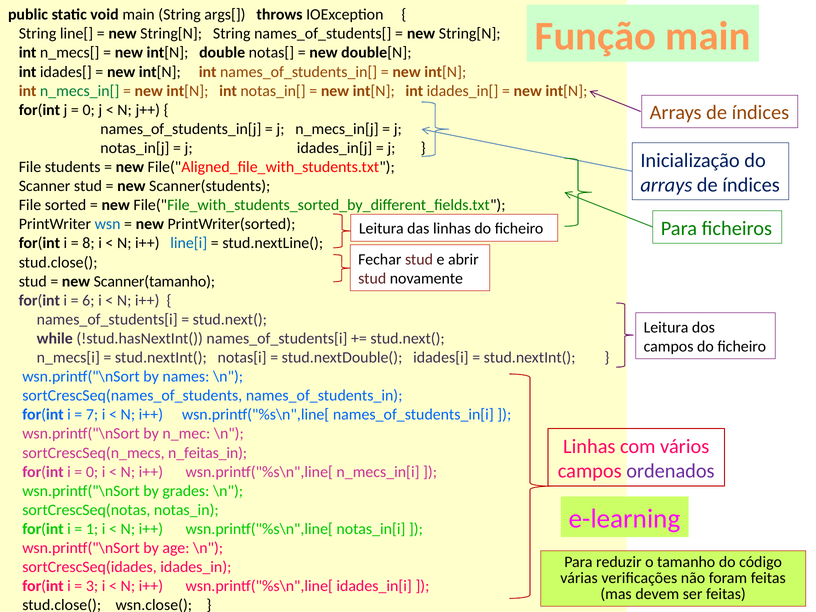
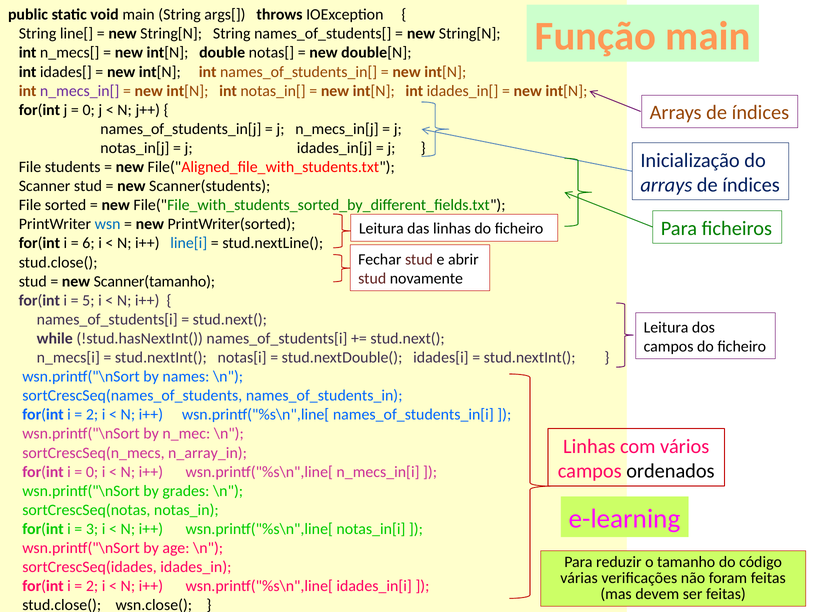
n_mecs_in[ colour: green -> purple
8: 8 -> 6
6: 6 -> 5
7 at (92, 415): 7 -> 2
n_feitas_in: n_feitas_in -> n_array_in
ordenados colour: purple -> black
1: 1 -> 3
3 at (92, 586): 3 -> 2
